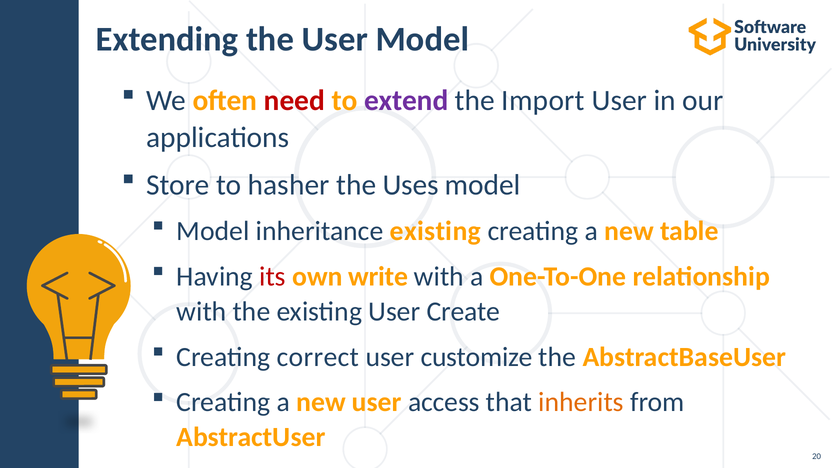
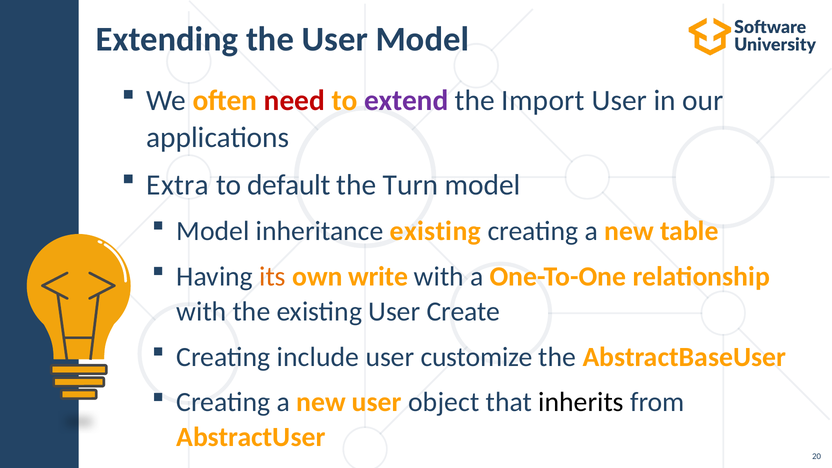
Store: Store -> Extra
hasher: hasher -> default
Uses: Uses -> Turn
its colour: red -> orange
correct: correct -> include
access: access -> object
inherits colour: orange -> black
